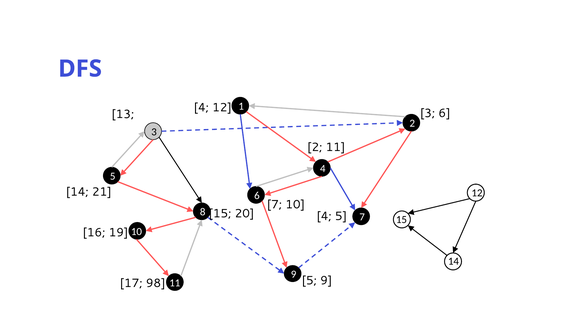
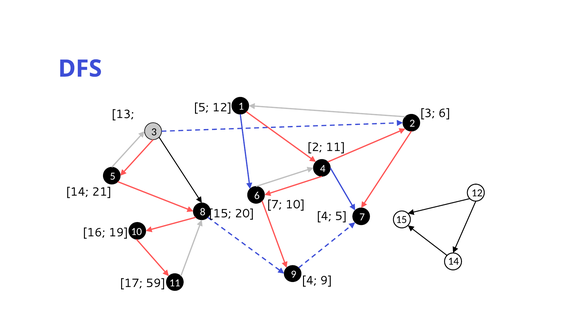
4 at (201, 107): 4 -> 5
5 at (309, 280): 5 -> 4
98: 98 -> 59
